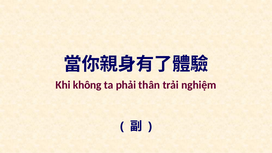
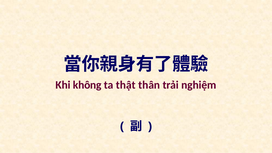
phải: phải -> thật
